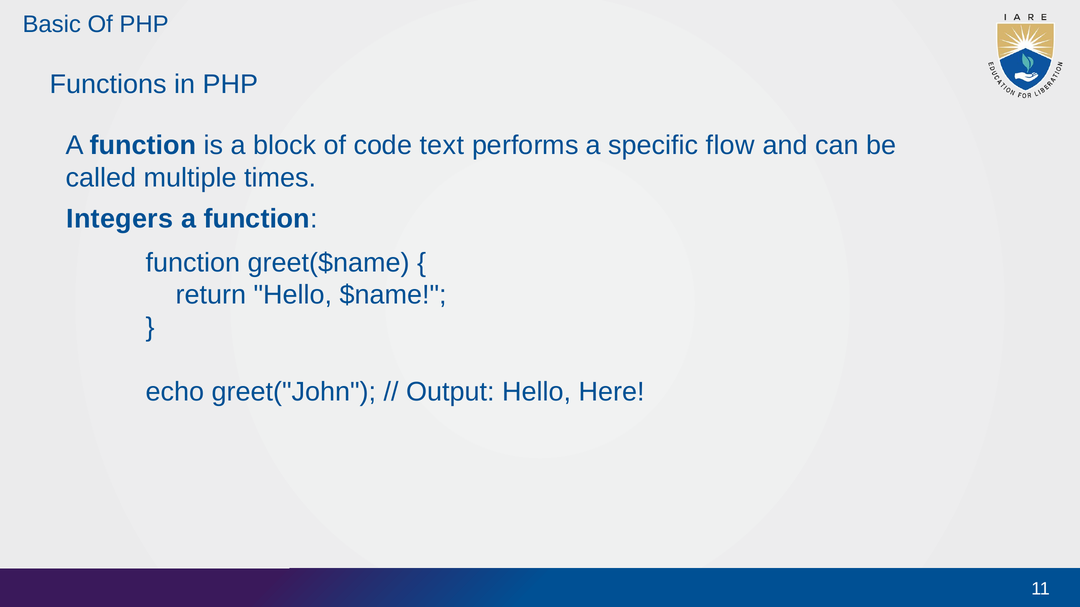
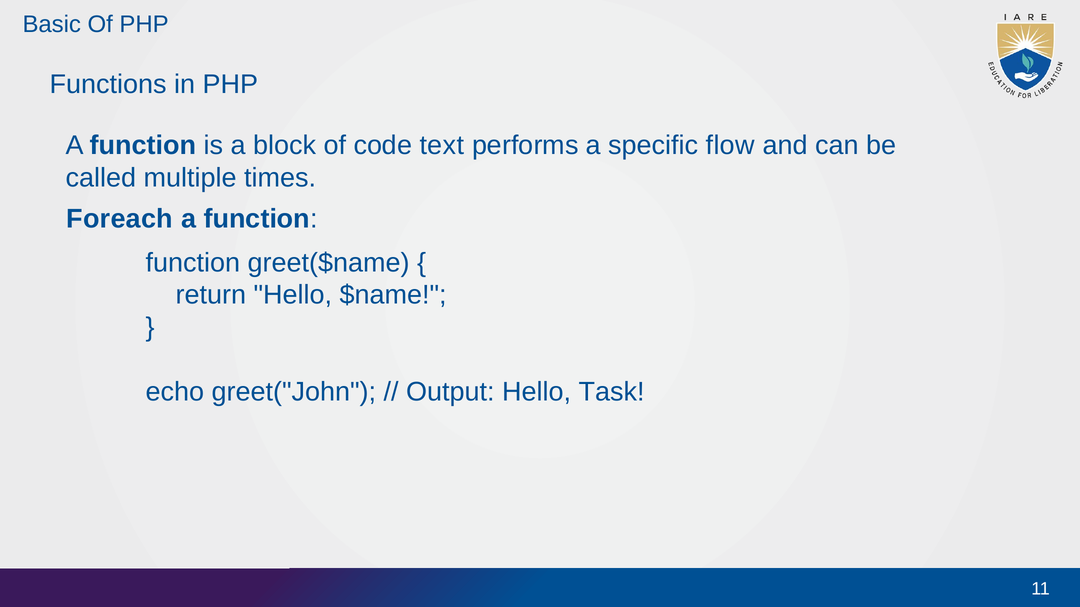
Integers: Integers -> Foreach
Here: Here -> Task
